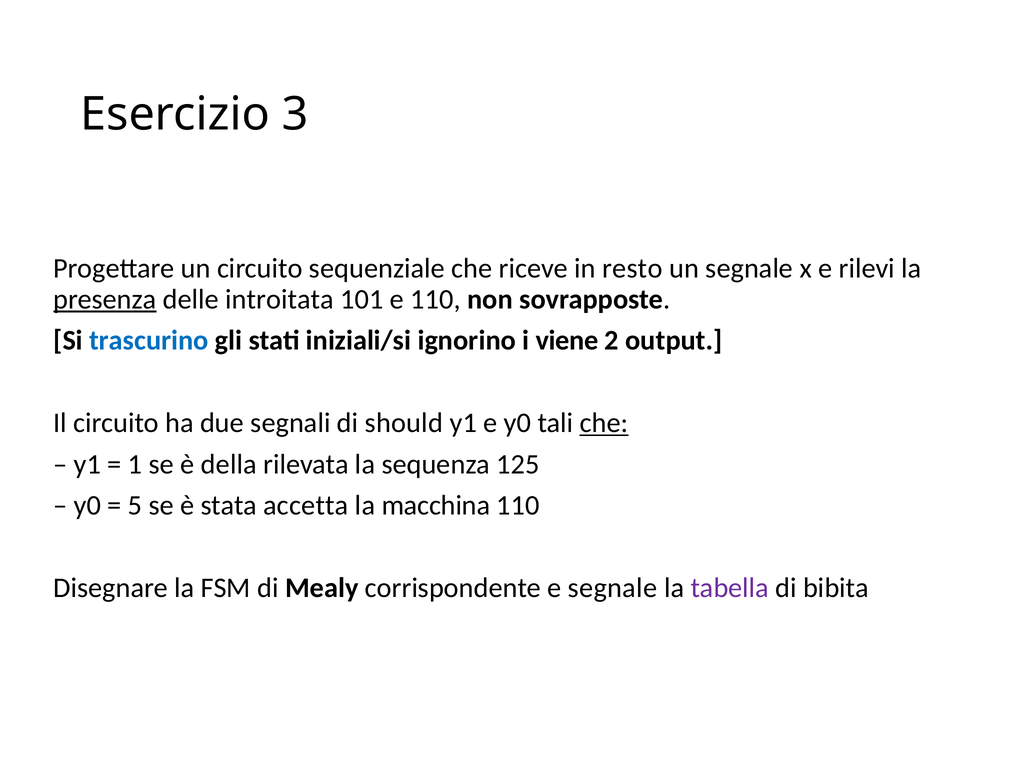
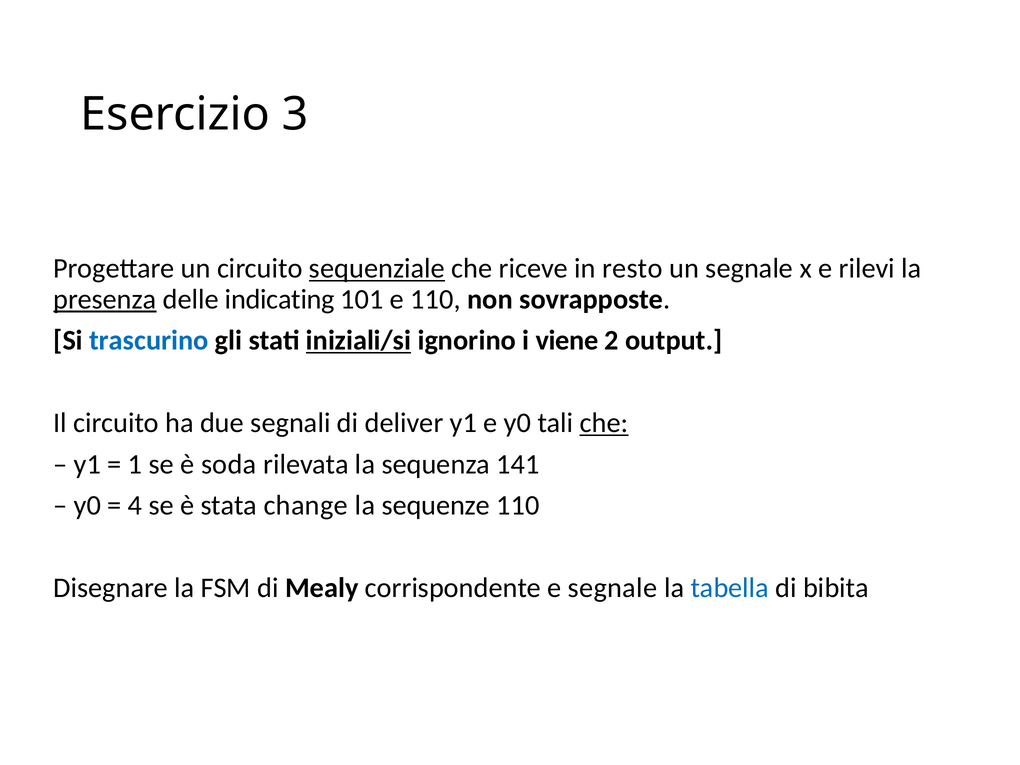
sequenziale underline: none -> present
introitata: introitata -> indicating
iniziali/si underline: none -> present
should: should -> deliver
della: della -> soda
125: 125 -> 141
5: 5 -> 4
accetta: accetta -> change
macchina: macchina -> sequenze
tabella colour: purple -> blue
